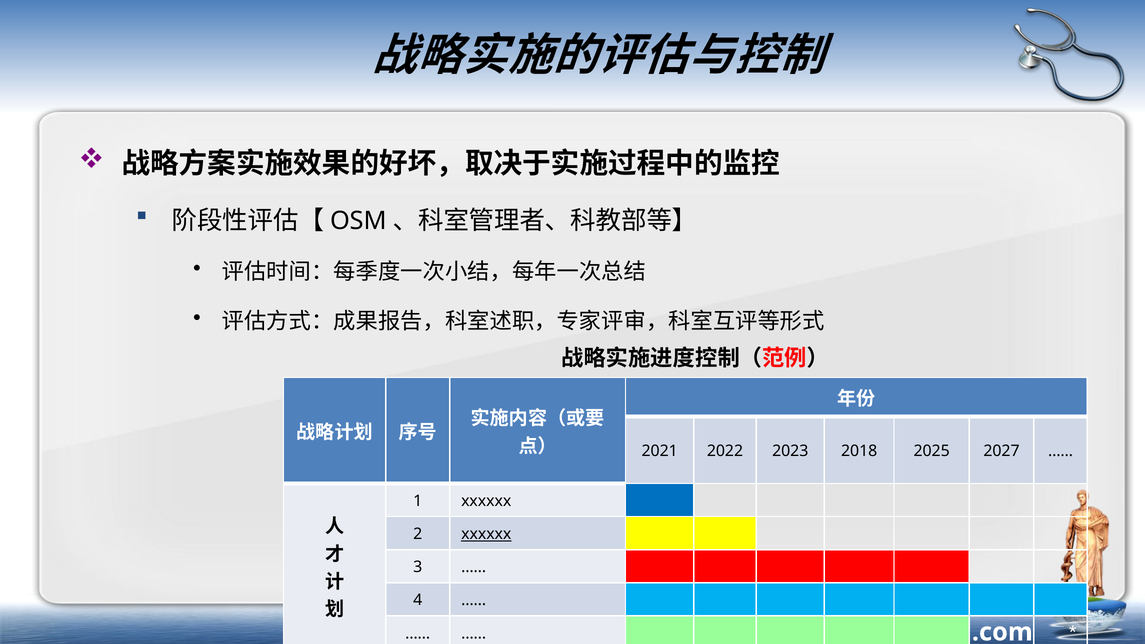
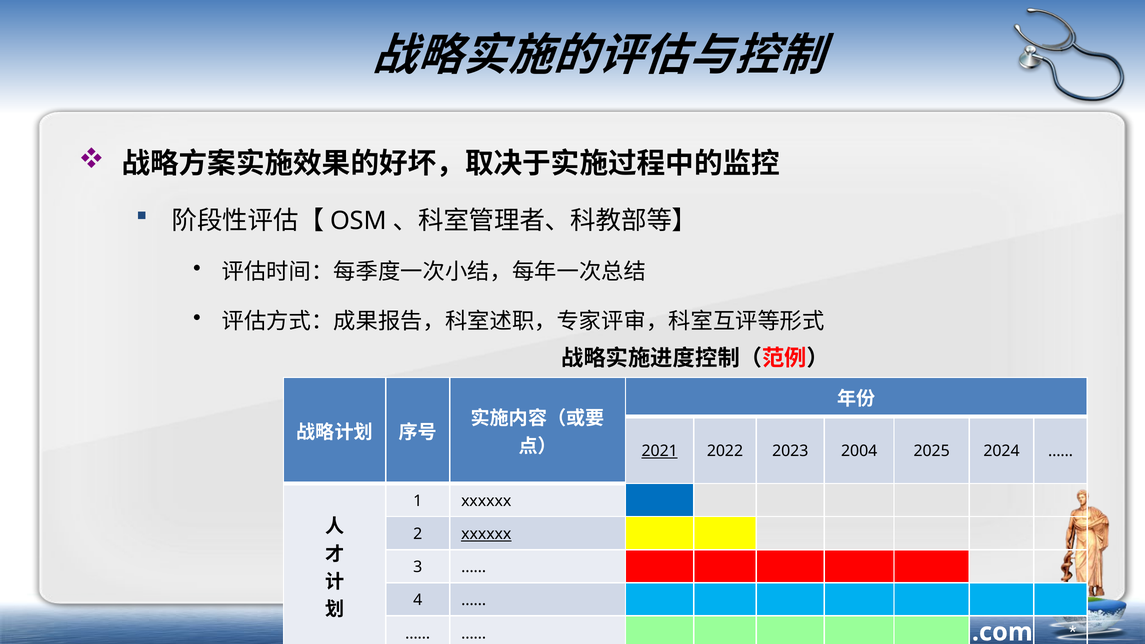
2021 underline: none -> present
2018: 2018 -> 2004
2027: 2027 -> 2024
